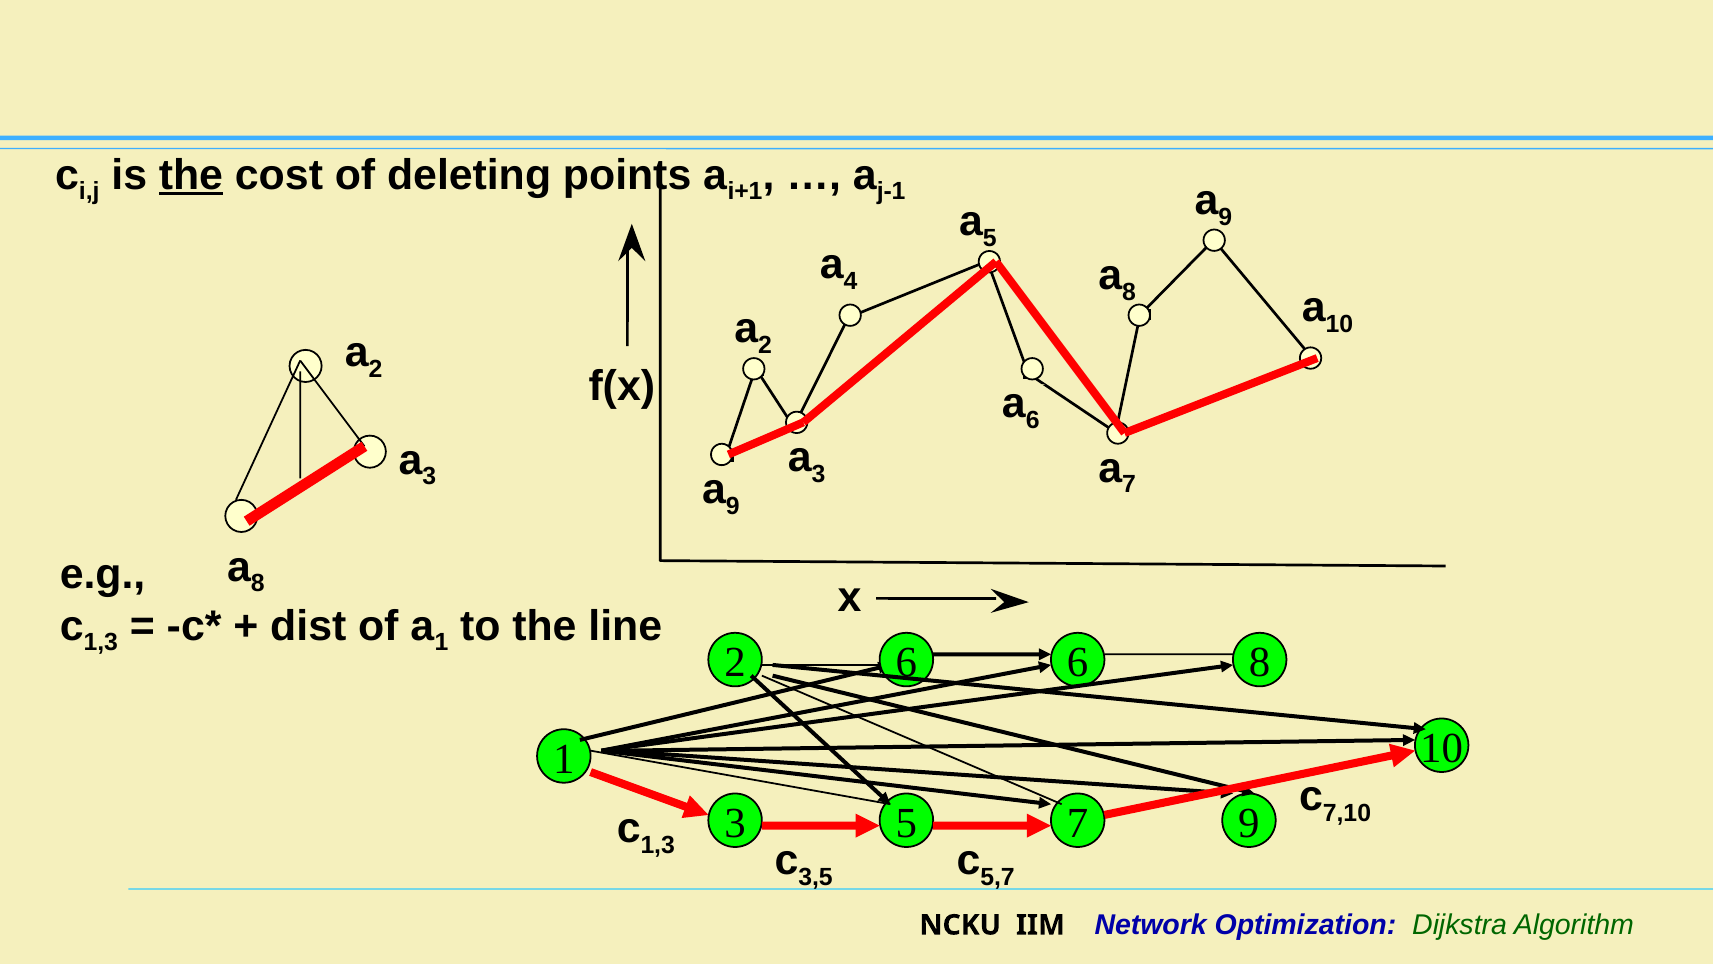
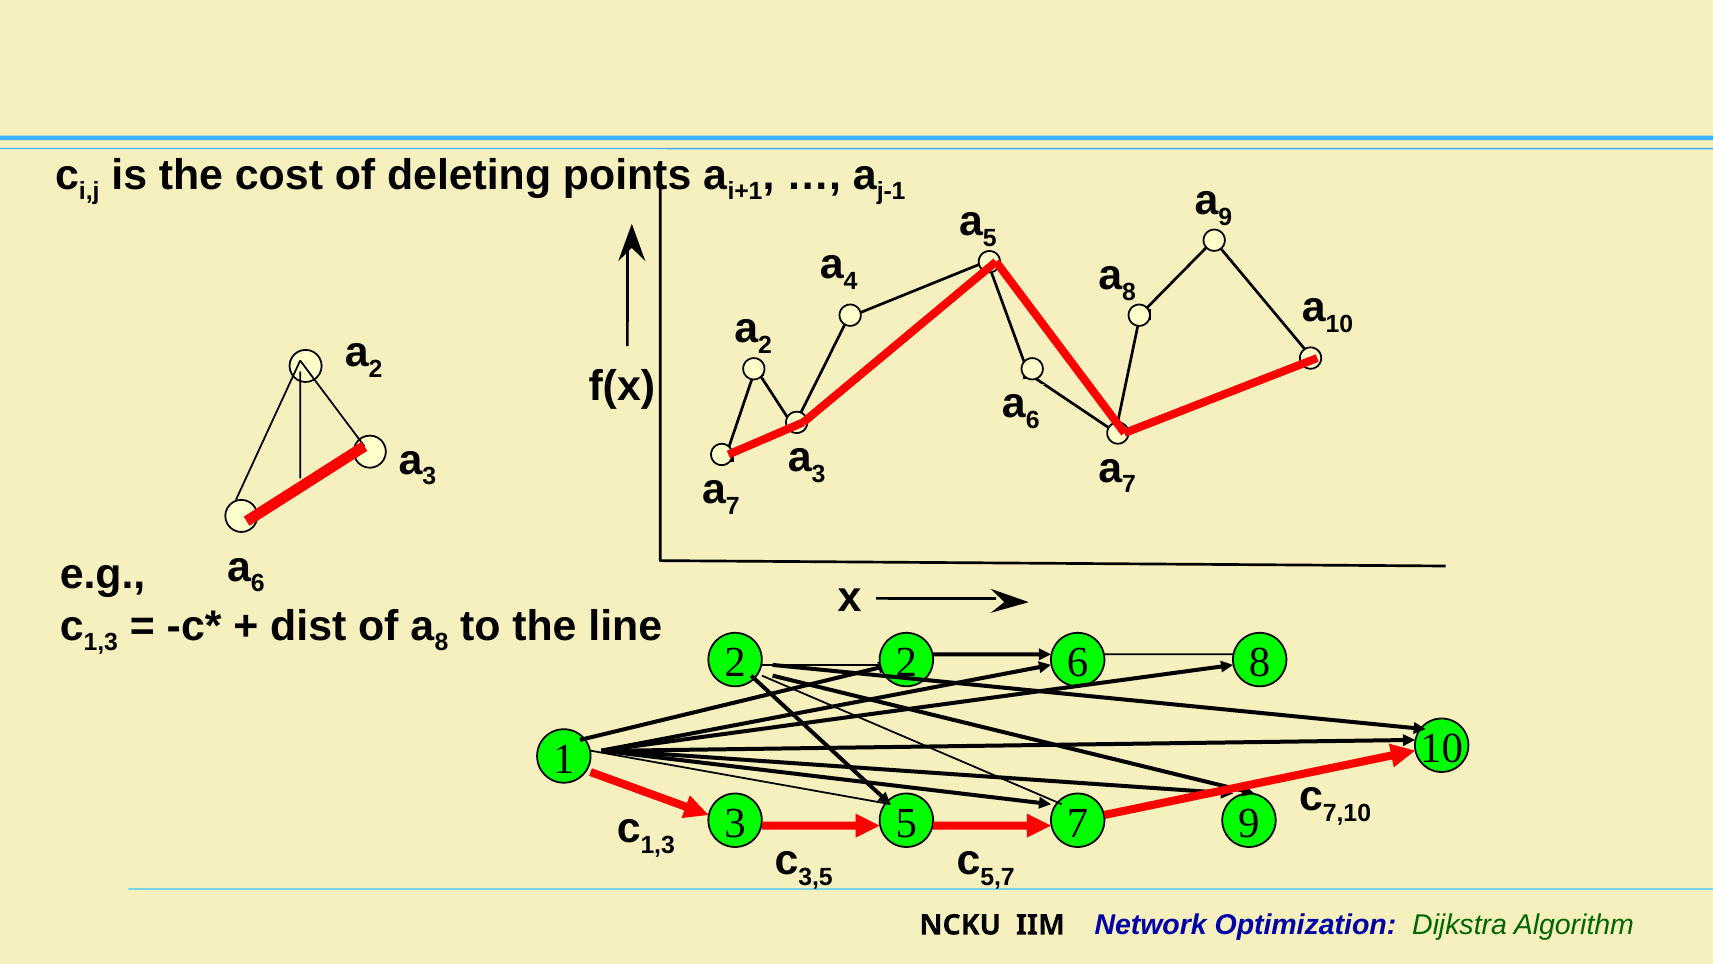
the at (191, 175) underline: present -> none
9 at (733, 506): 9 -> 7
8 at (258, 583): 8 -> 6
of a 1: 1 -> 8
2 6: 6 -> 2
